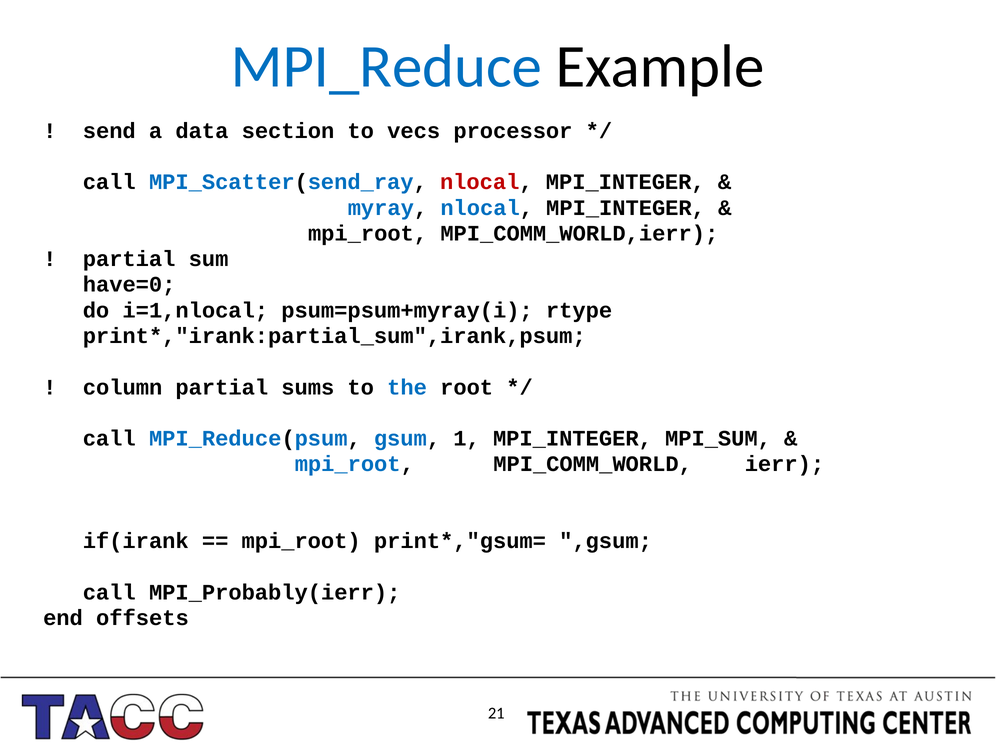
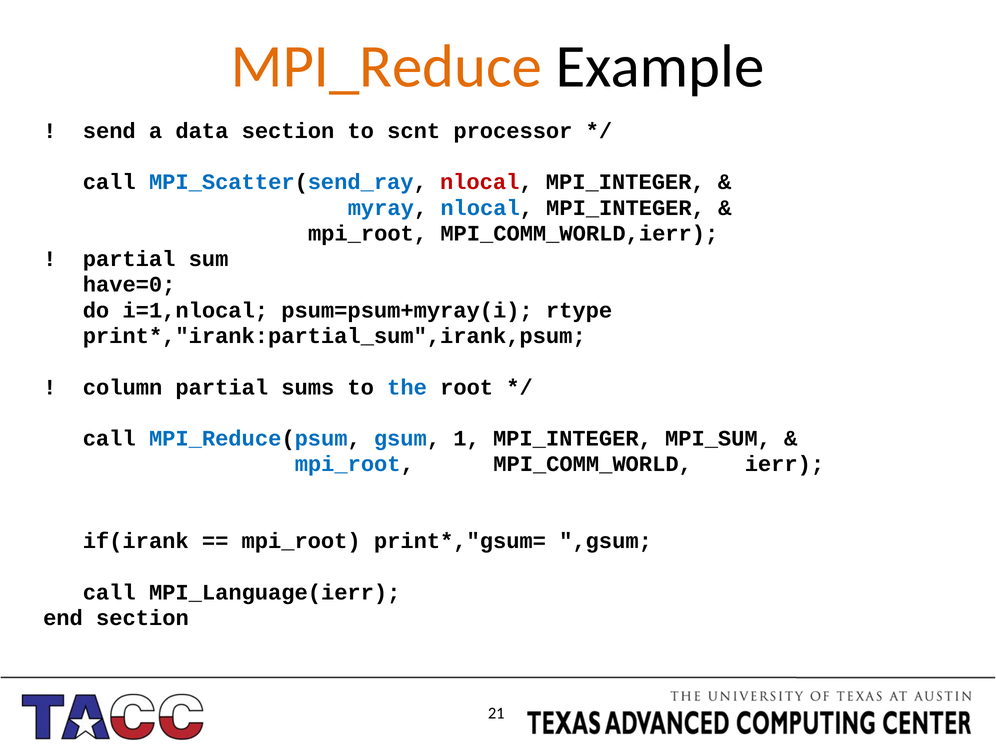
MPI_Reduce colour: blue -> orange
vecs: vecs -> scnt
MPI_Probably(ierr: MPI_Probably(ierr -> MPI_Language(ierr
end offsets: offsets -> section
